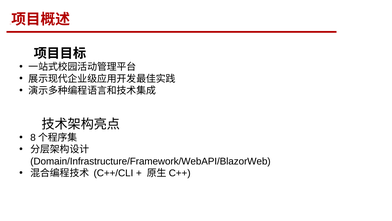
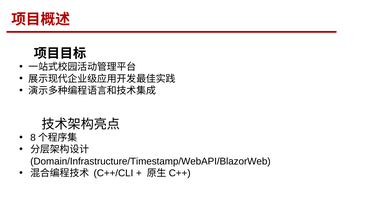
Domain/Infrastructure/Framework/WebAPI/BlazorWeb: Domain/Infrastructure/Framework/WebAPI/BlazorWeb -> Domain/Infrastructure/Timestamp/WebAPI/BlazorWeb
